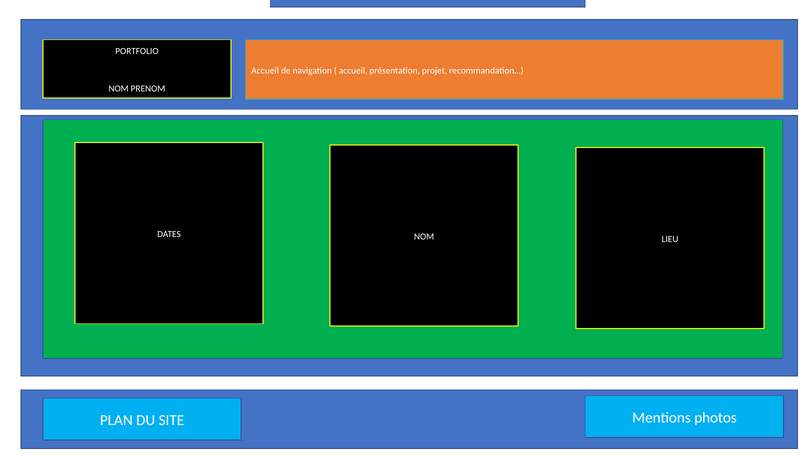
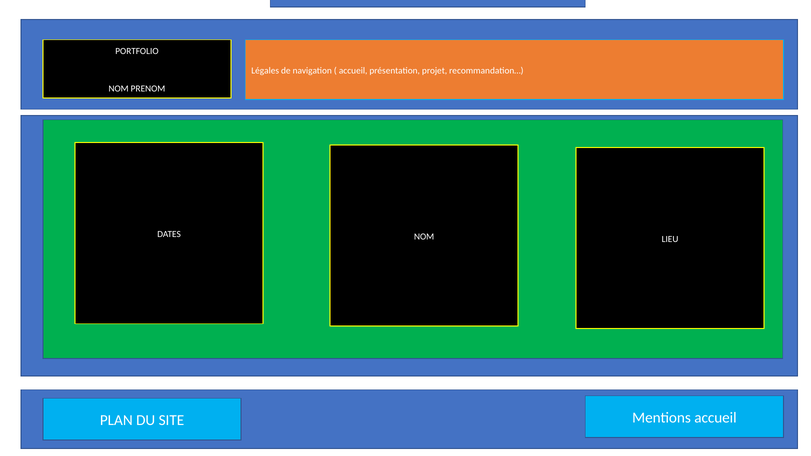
Accueil at (265, 71): Accueil -> Légales
Mentions photos: photos -> accueil
